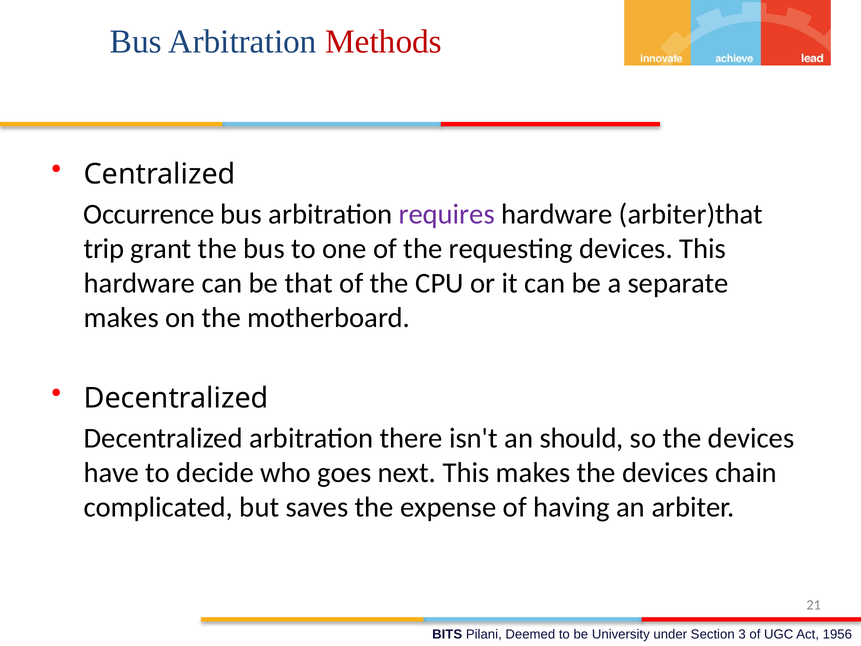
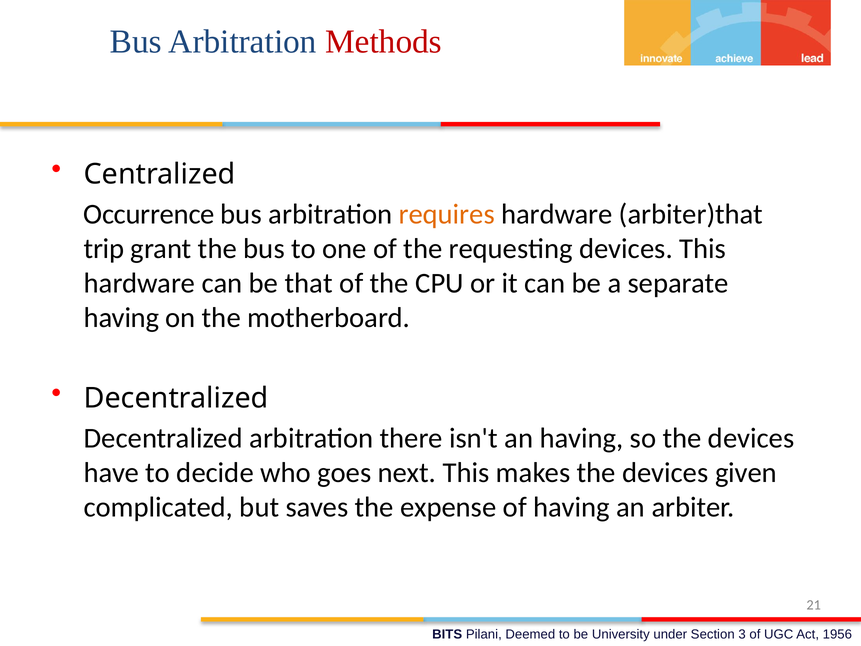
requires colour: purple -> orange
makes at (121, 318): makes -> having
an should: should -> having
chain: chain -> given
